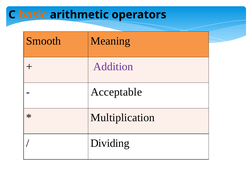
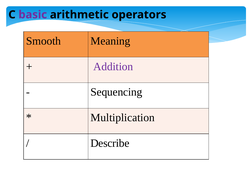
basic colour: orange -> purple
Acceptable: Acceptable -> Sequencing
Dividing: Dividing -> Describe
